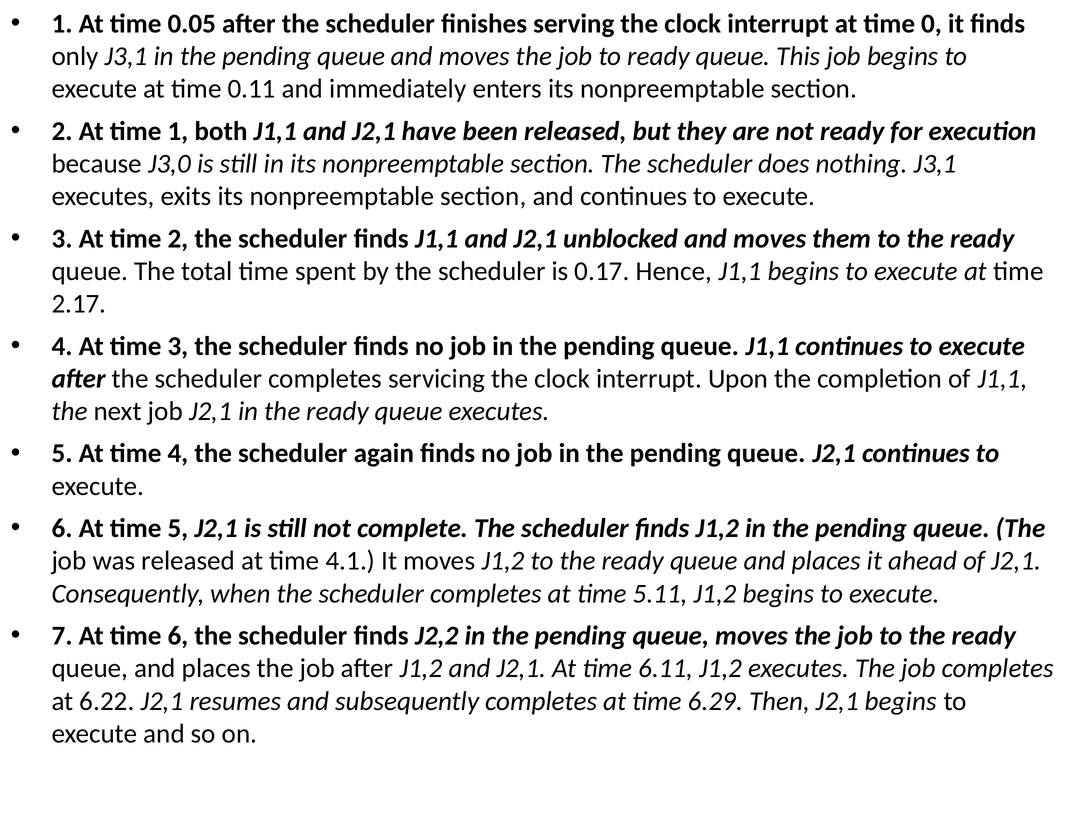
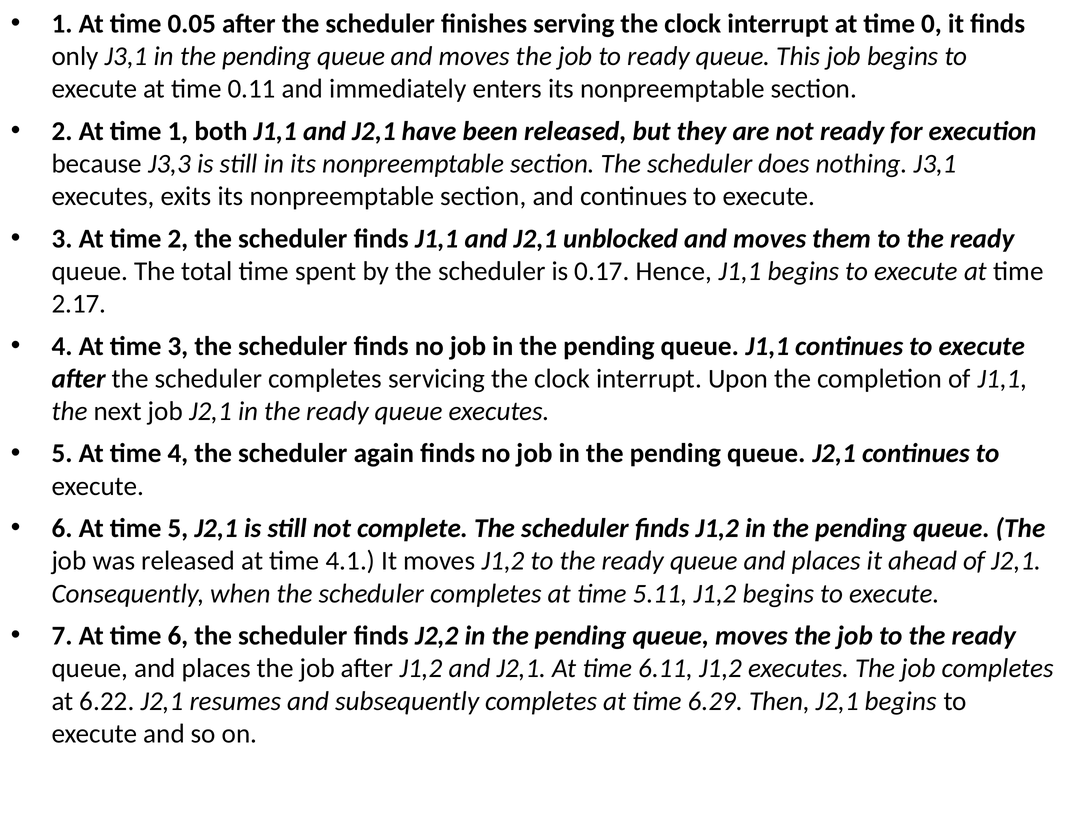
J3,0: J3,0 -> J3,3
